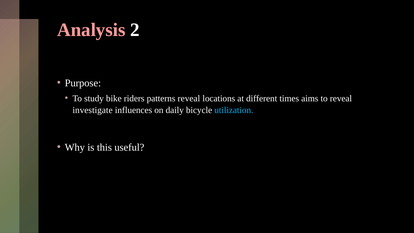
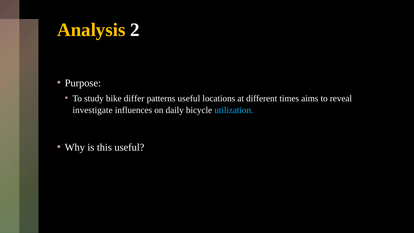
Analysis colour: pink -> yellow
riders: riders -> differ
patterns reveal: reveal -> useful
